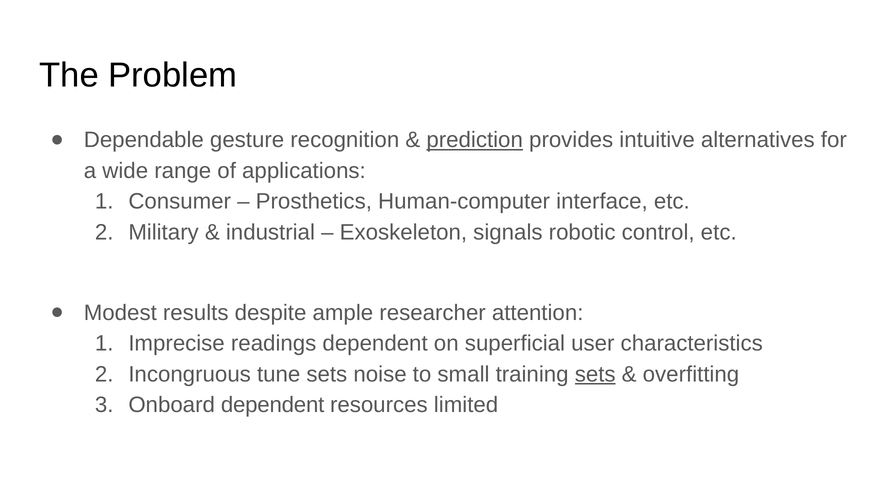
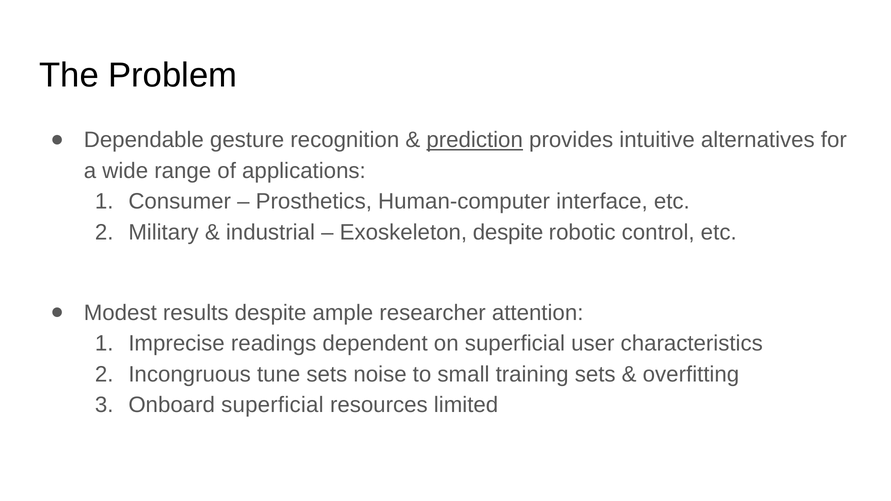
Exoskeleton signals: signals -> despite
sets at (595, 374) underline: present -> none
Onboard dependent: dependent -> superficial
